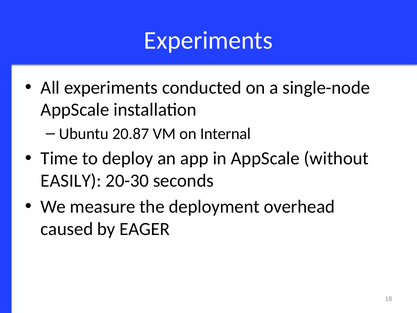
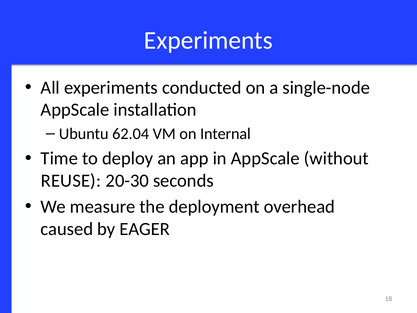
20.87: 20.87 -> 62.04
EASILY: EASILY -> REUSE
